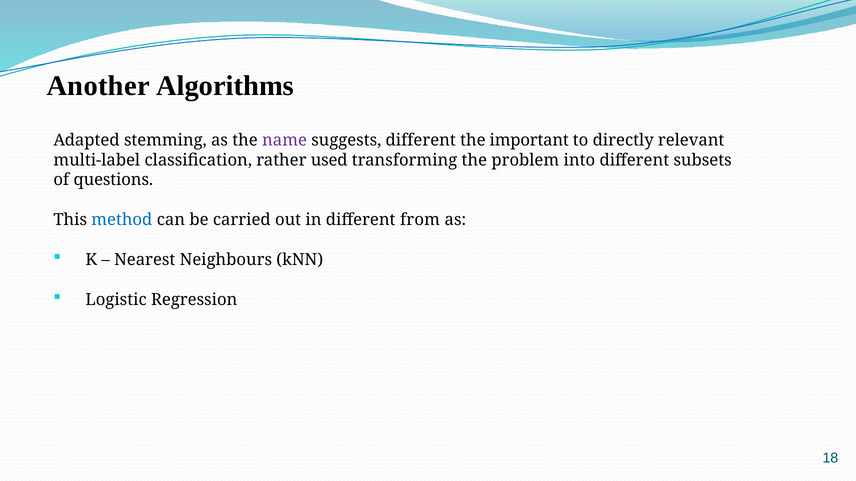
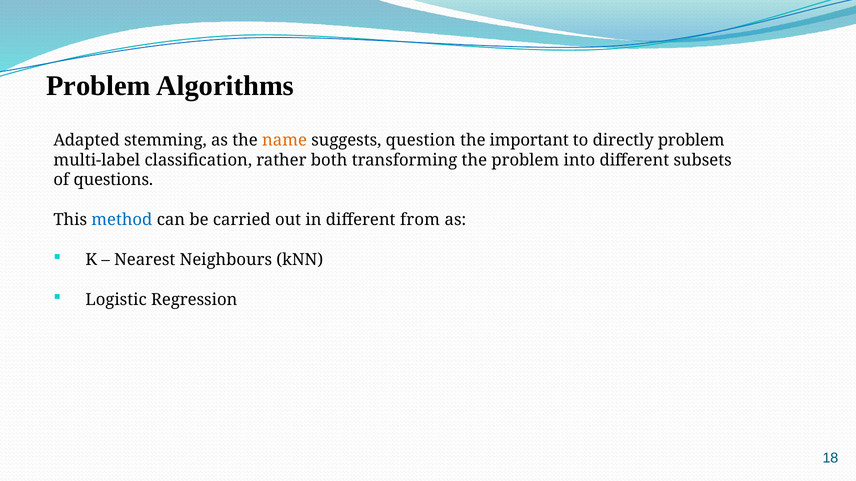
Another at (98, 86): Another -> Problem
name colour: purple -> orange
suggests different: different -> question
directly relevant: relevant -> problem
used: used -> both
